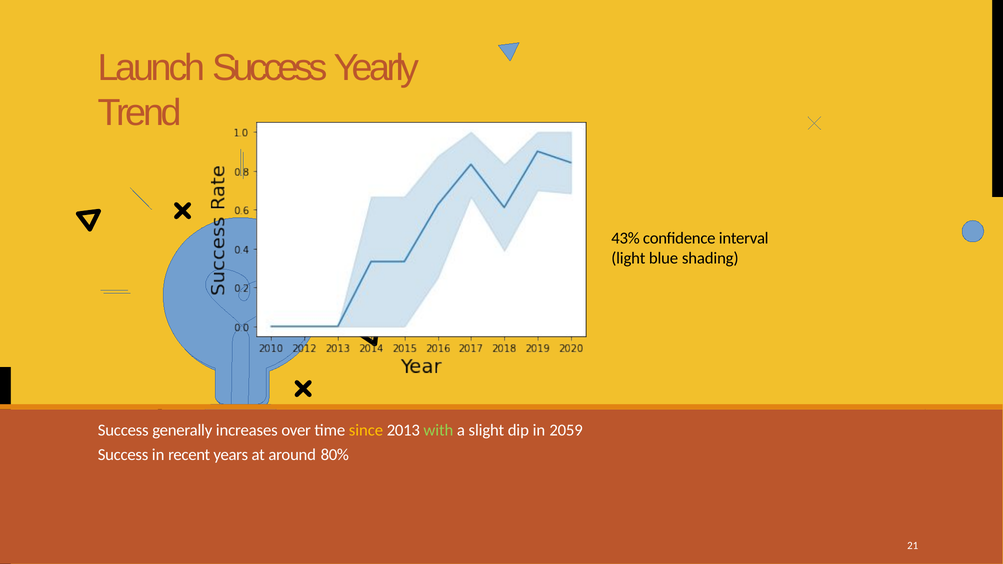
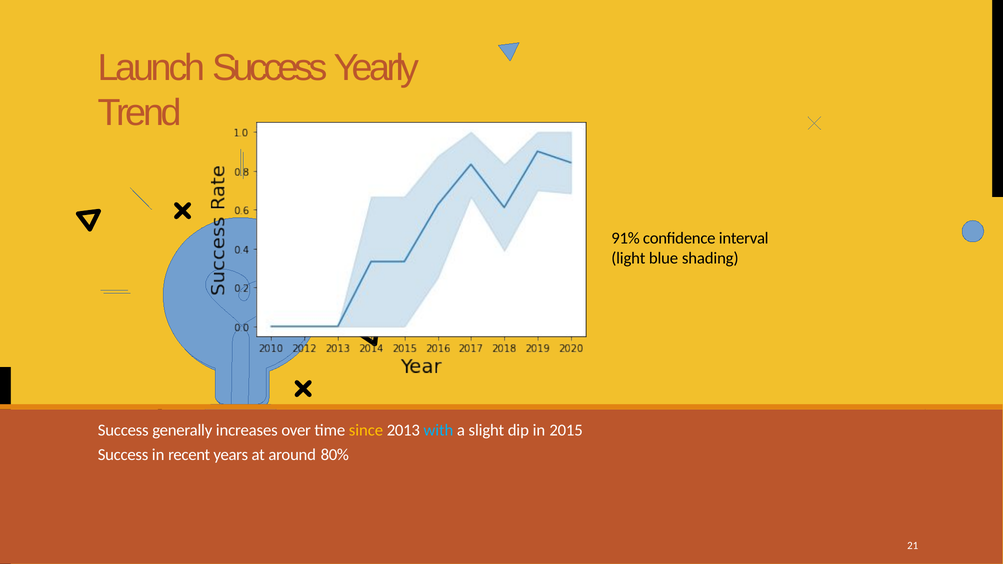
43%: 43% -> 91%
with colour: light green -> light blue
2059: 2059 -> 2015
